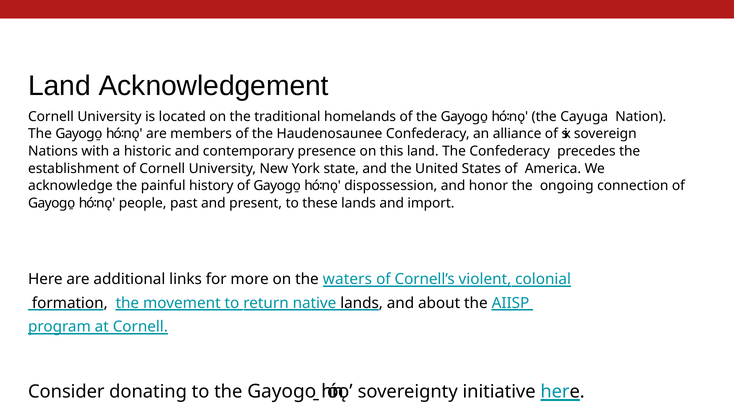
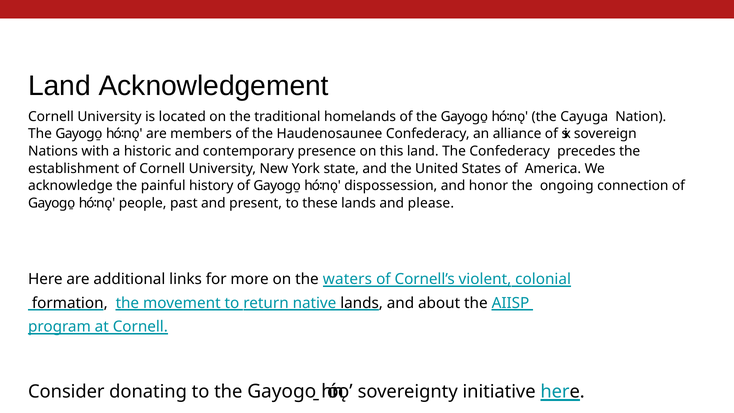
import: import -> please
